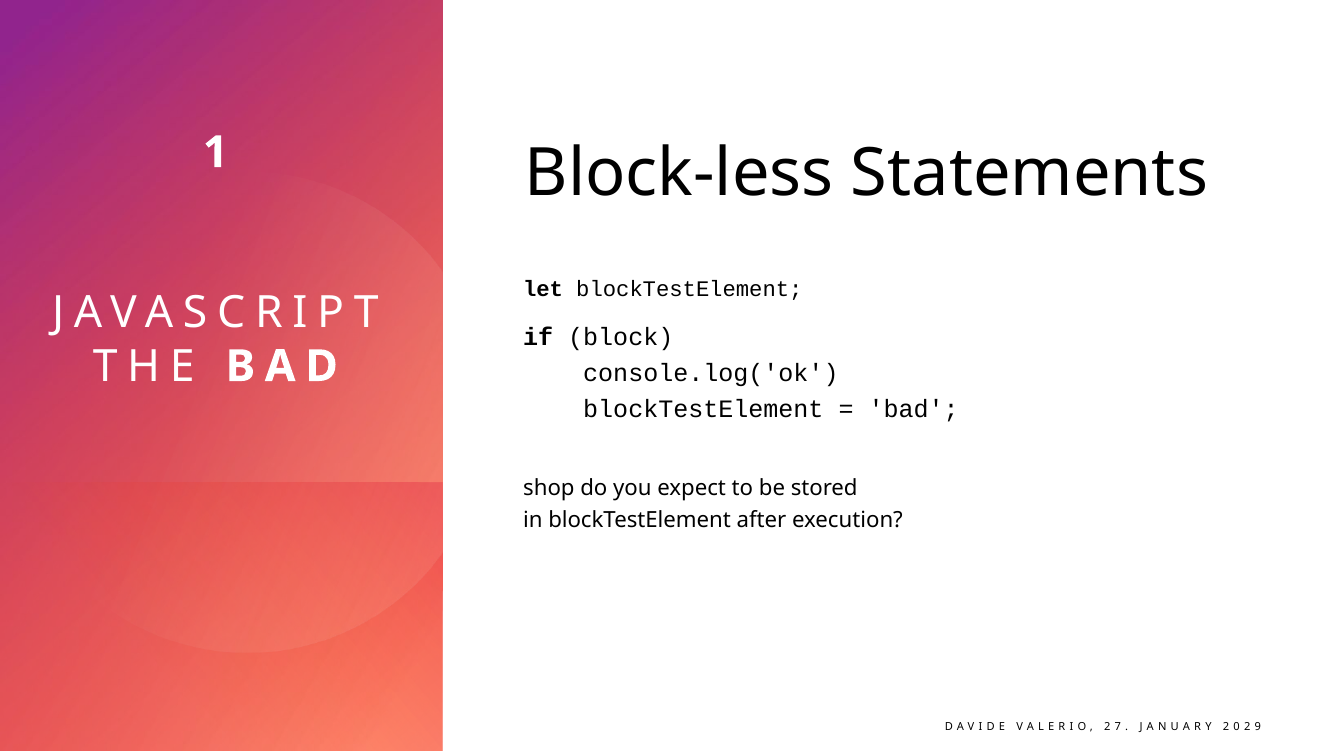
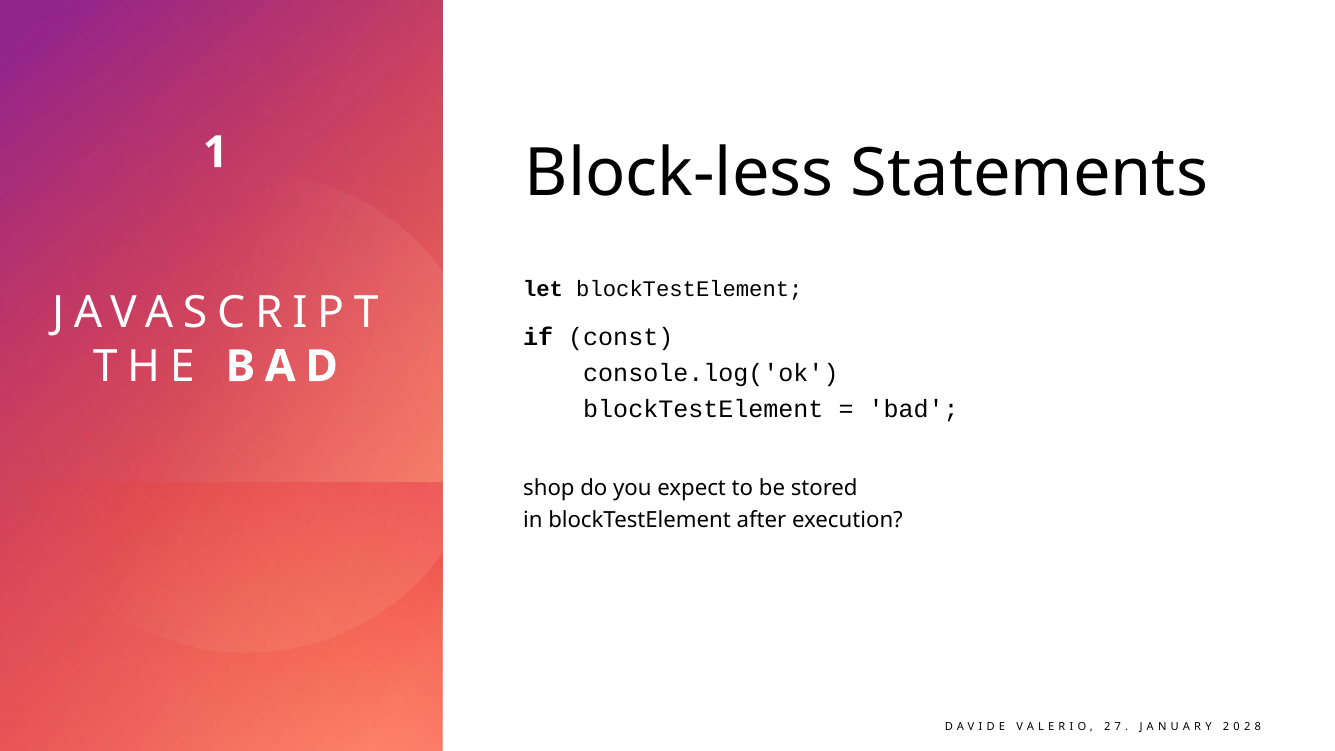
block: block -> const
9: 9 -> 8
